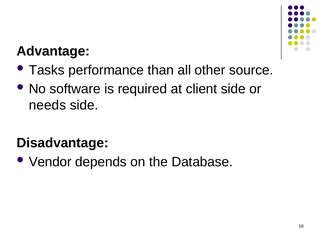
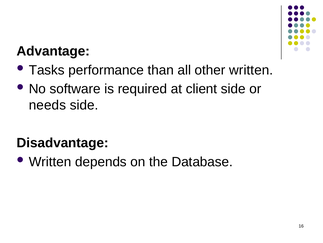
other source: source -> written
Vendor at (50, 161): Vendor -> Written
